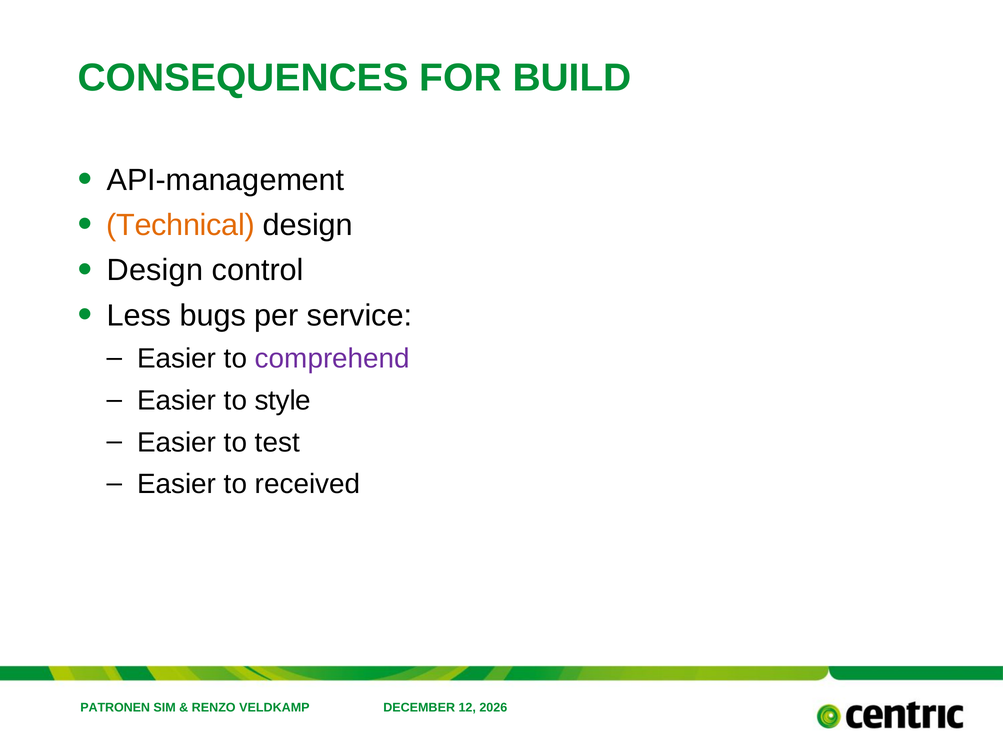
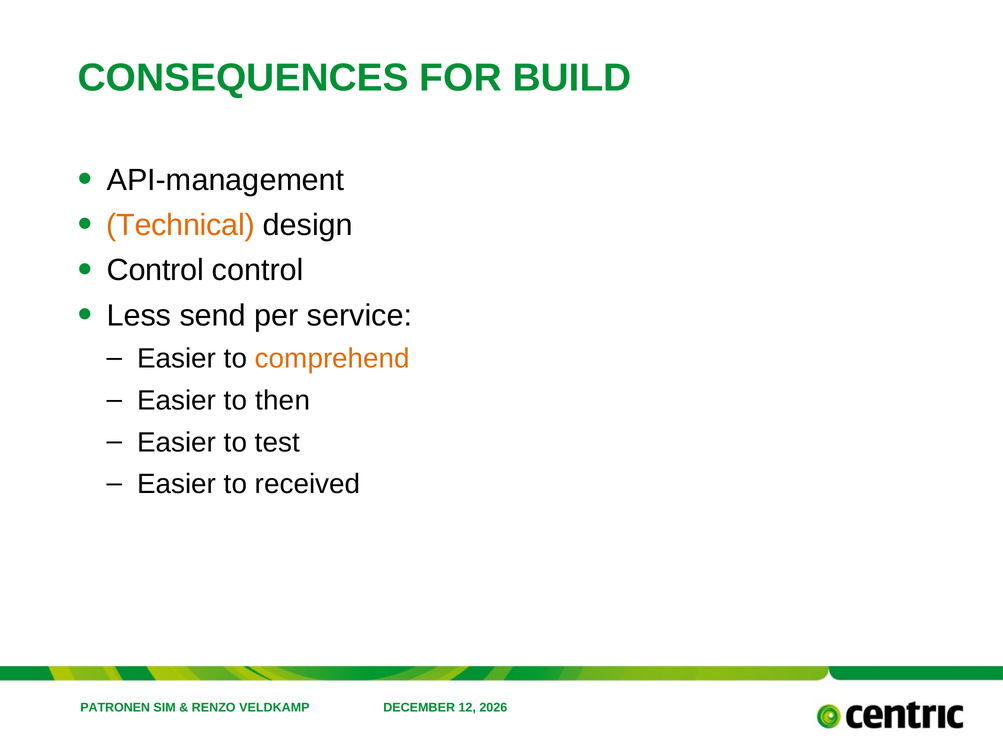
Design at (155, 270): Design -> Control
bugs: bugs -> send
comprehend colour: purple -> orange
style: style -> then
